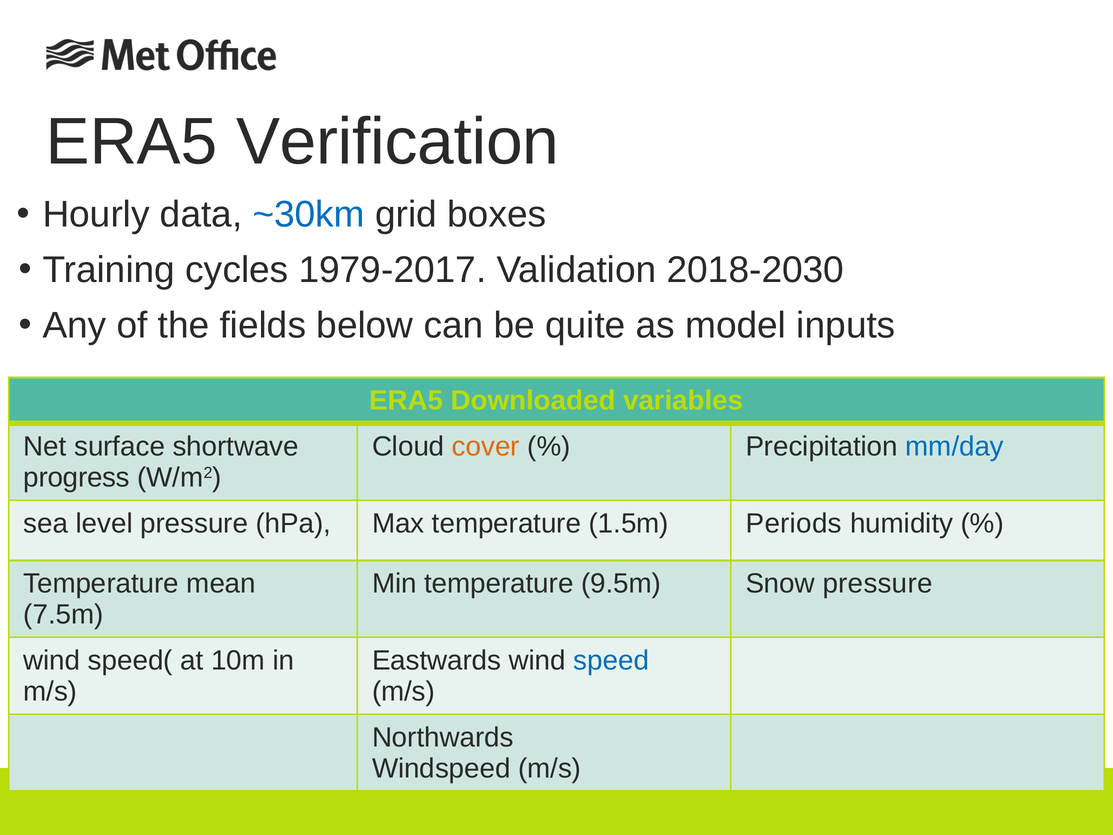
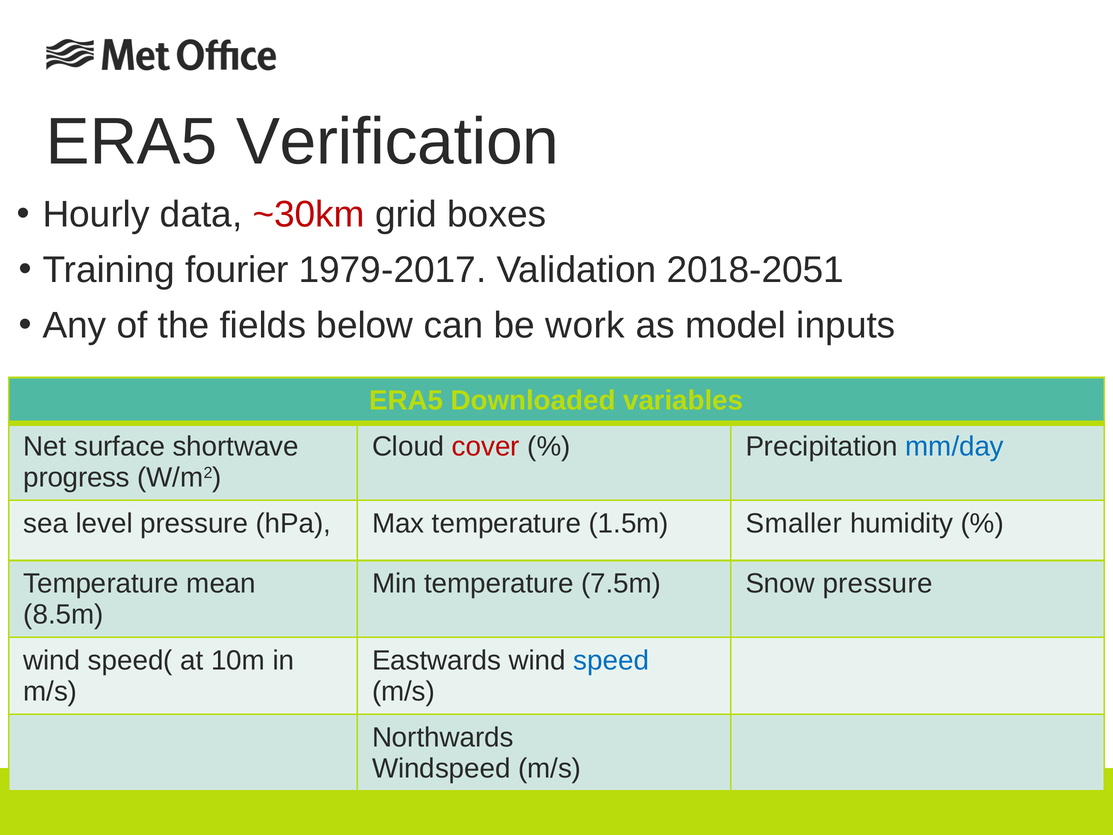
~30km colour: blue -> red
cycles: cycles -> fourier
2018-2030: 2018-2030 -> 2018-2051
quite: quite -> work
cover colour: orange -> red
Periods: Periods -> Smaller
9.5m: 9.5m -> 7.5m
7.5m: 7.5m -> 8.5m
